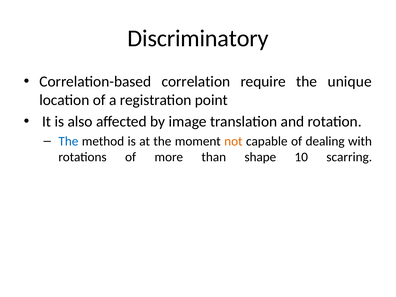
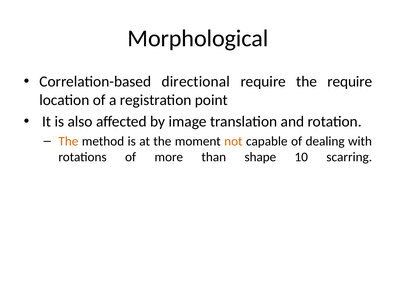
Discriminatory: Discriminatory -> Morphological
correlation: correlation -> directional
the unique: unique -> require
The at (68, 141) colour: blue -> orange
